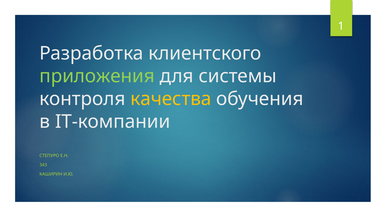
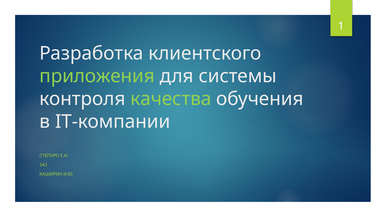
качества colour: yellow -> light green
